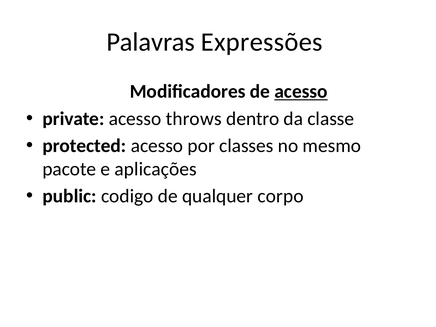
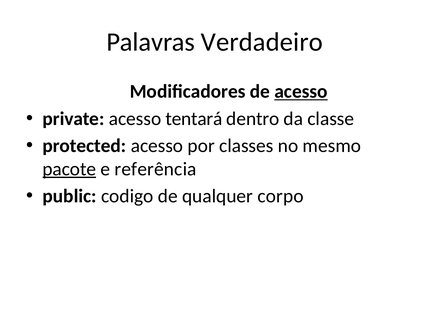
Expressões: Expressões -> Verdadeiro
throws: throws -> tentará
pacote underline: none -> present
aplicações: aplicações -> referência
